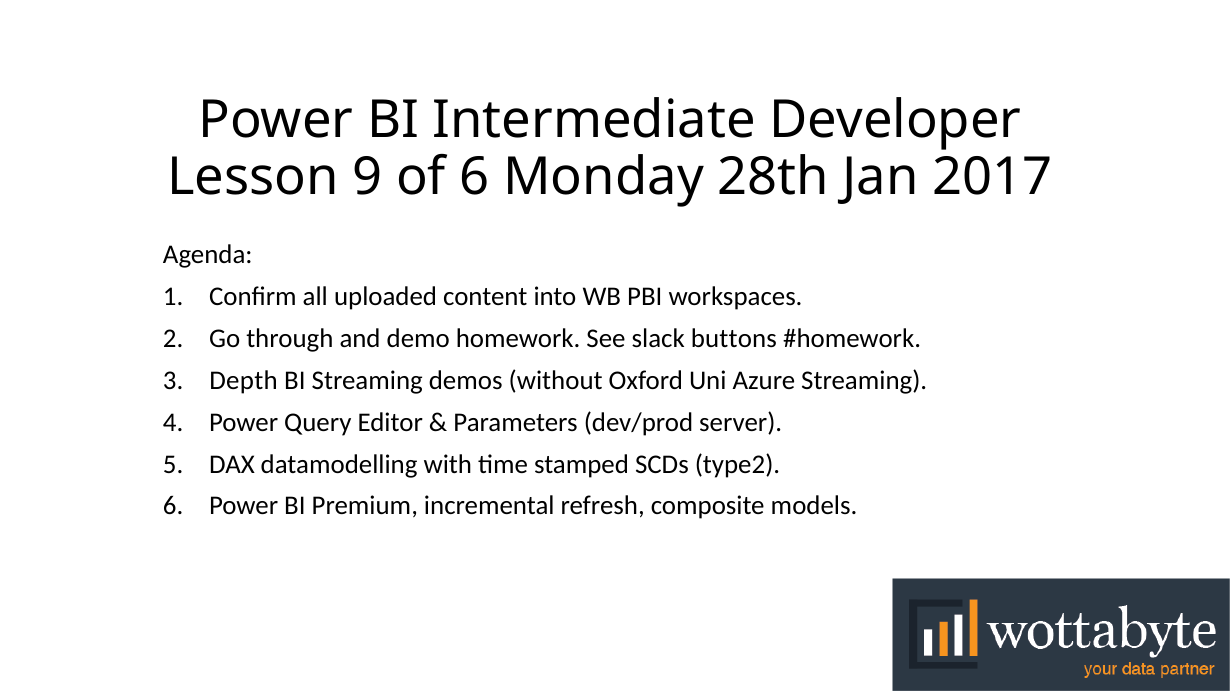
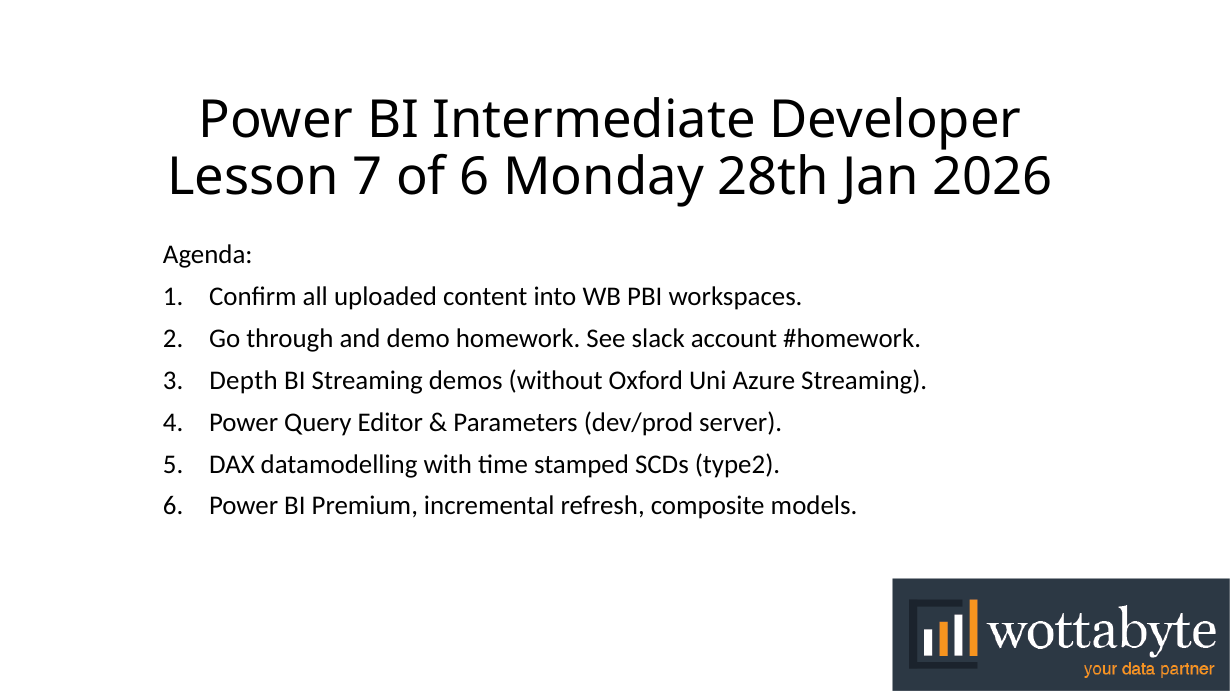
9: 9 -> 7
2017: 2017 -> 2026
buttons: buttons -> account
